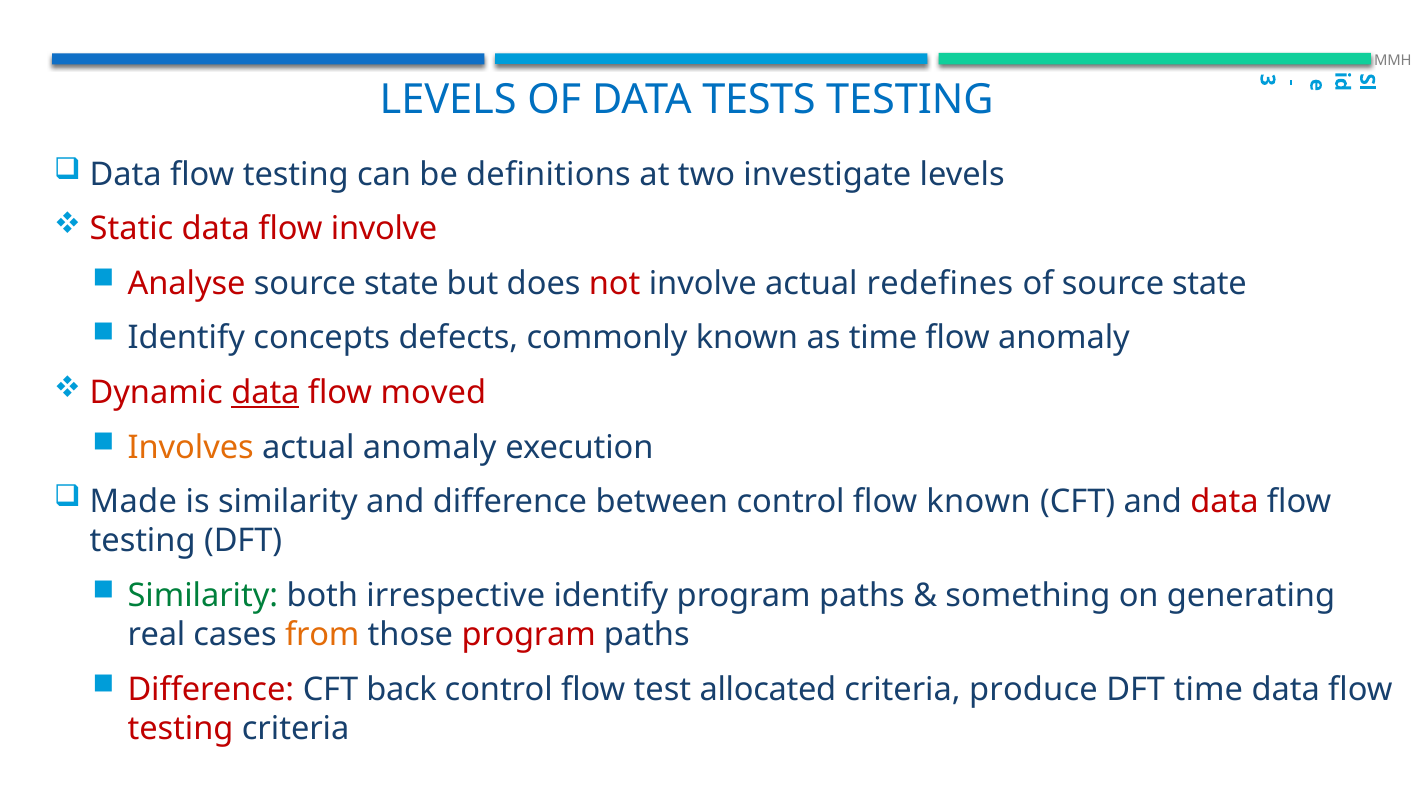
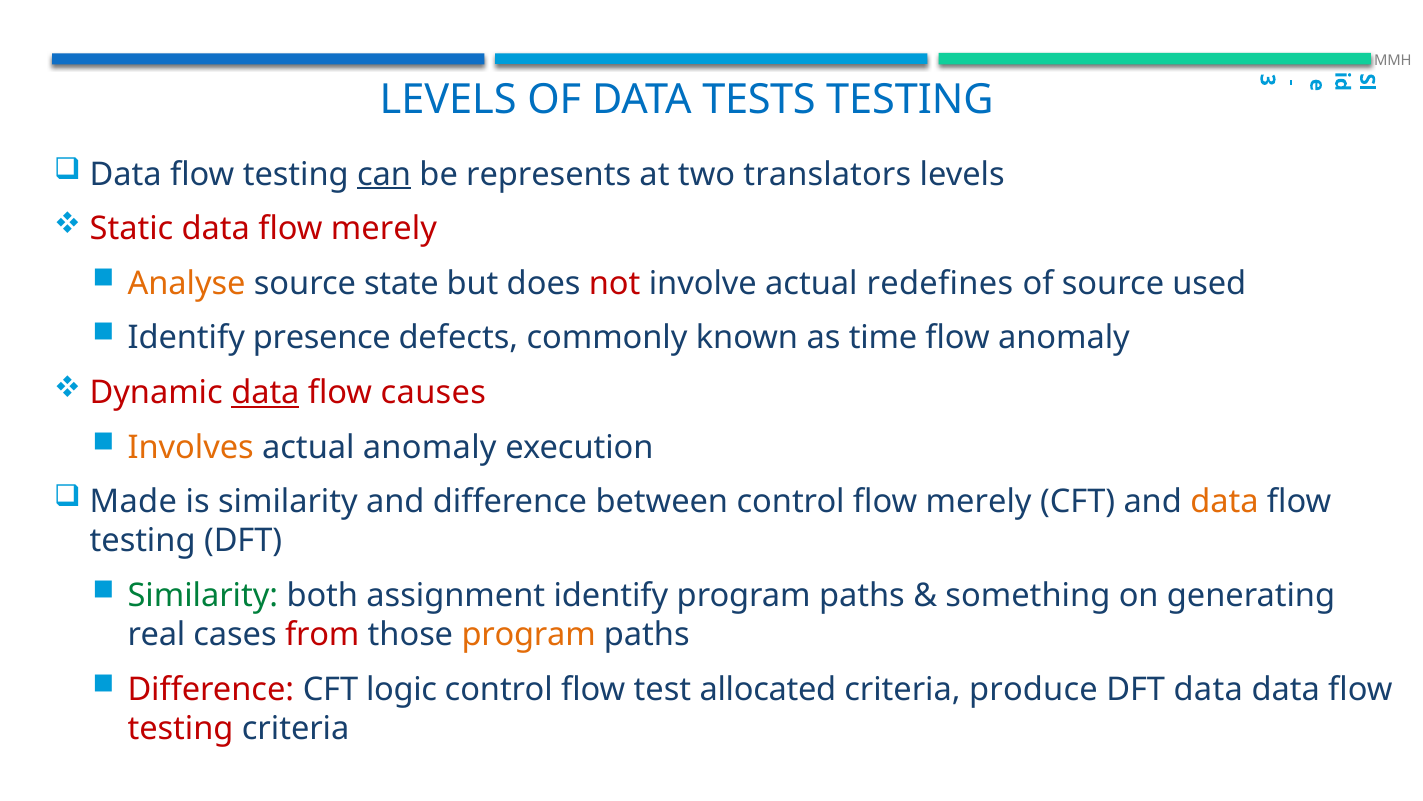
can underline: none -> present
definitions: definitions -> represents
investigate: investigate -> translators
data flow involve: involve -> merely
Analyse colour: red -> orange
of source state: state -> used
concepts: concepts -> presence
moved: moved -> causes
control flow known: known -> merely
data at (1225, 502) colour: red -> orange
irrespective: irrespective -> assignment
from colour: orange -> red
program at (529, 634) colour: red -> orange
back: back -> logic
DFT time: time -> data
